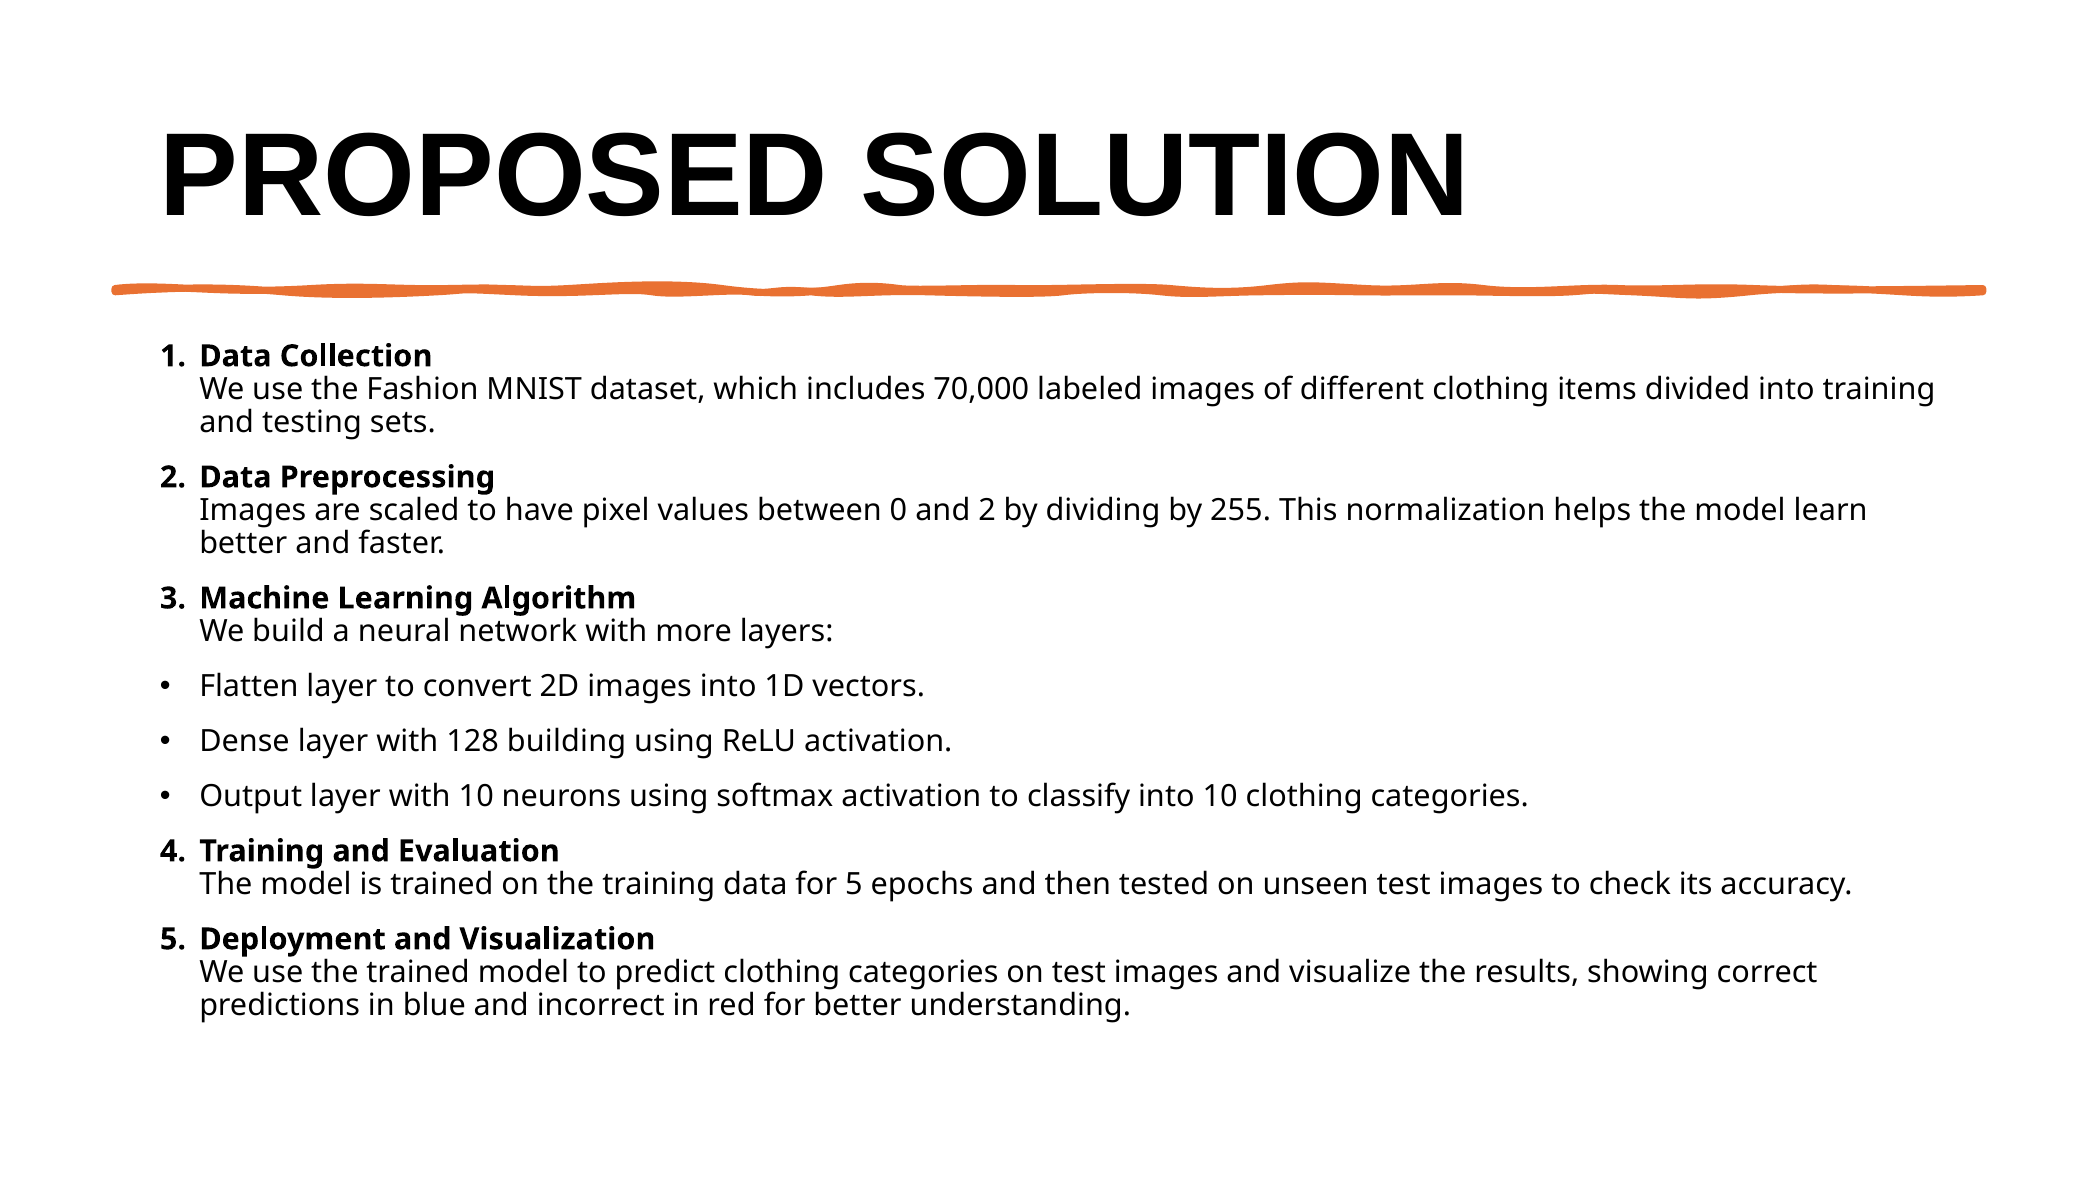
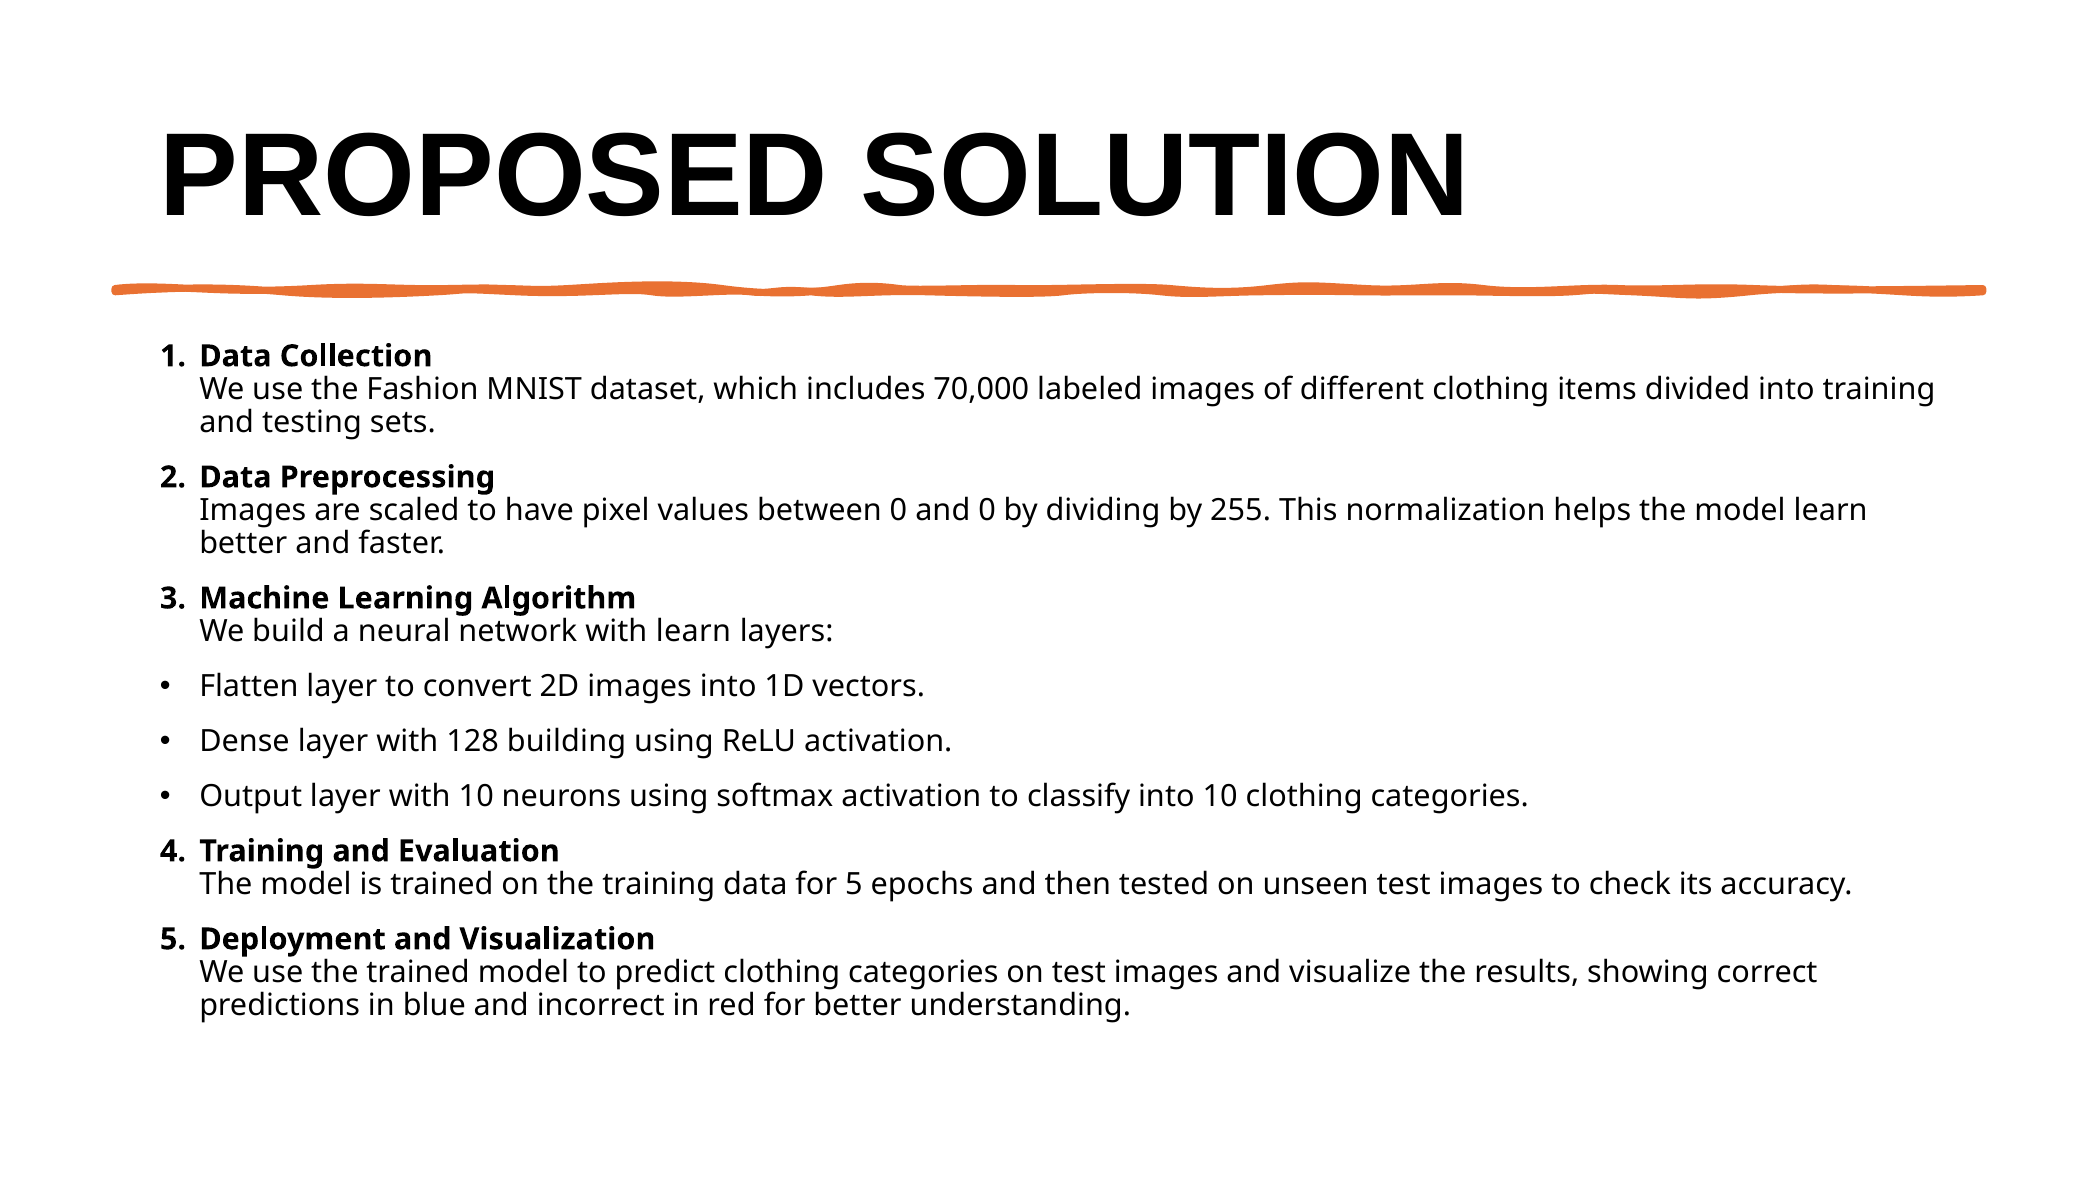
and 2: 2 -> 0
with more: more -> learn
